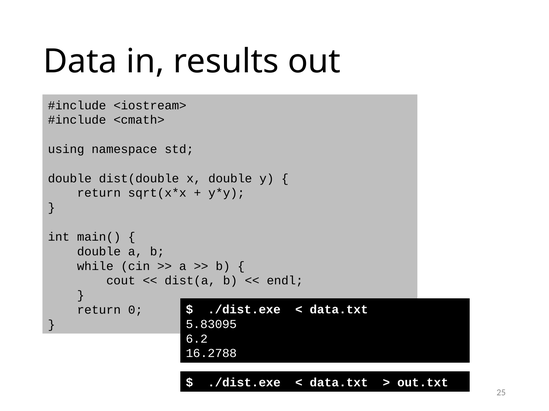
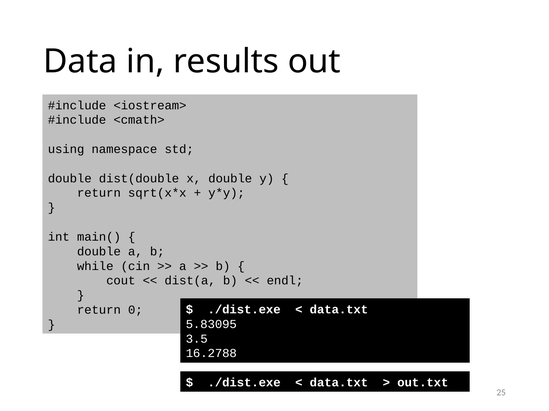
6.2: 6.2 -> 3.5
